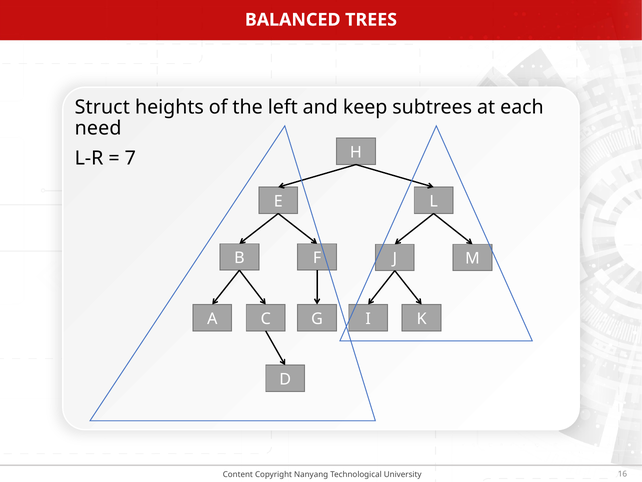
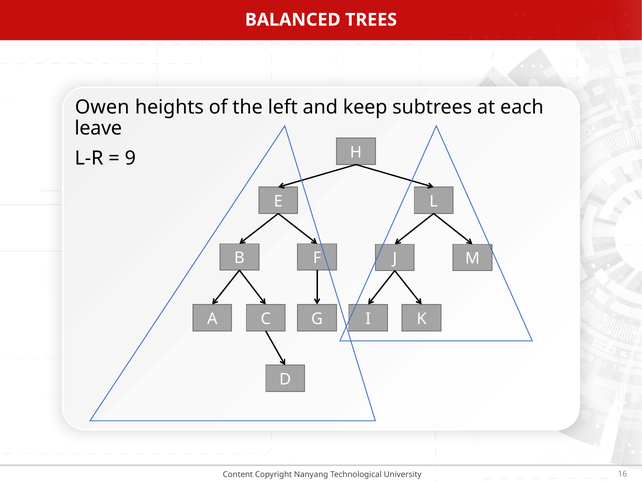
Struct: Struct -> Owen
need: need -> leave
7: 7 -> 9
